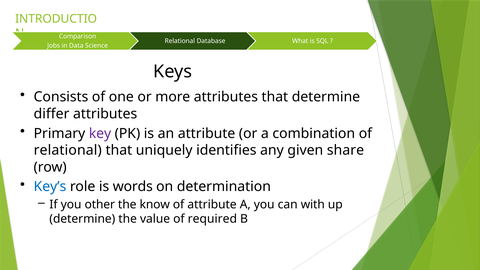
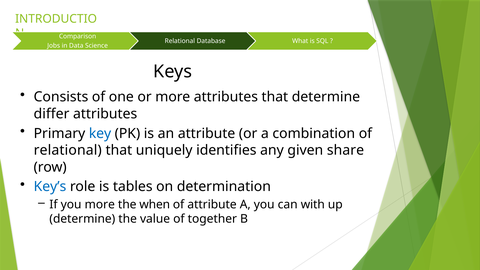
key colour: purple -> blue
words: words -> tables
you other: other -> more
know: know -> when
required: required -> together
